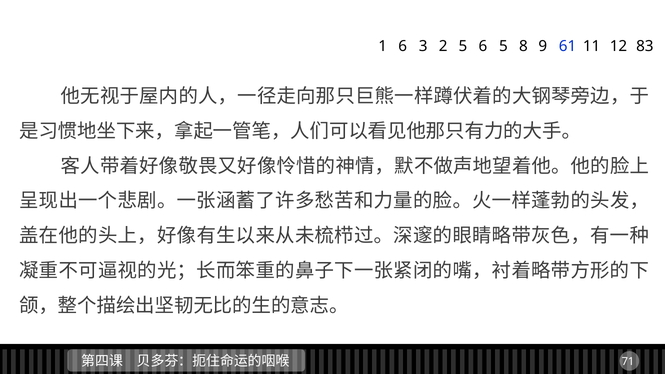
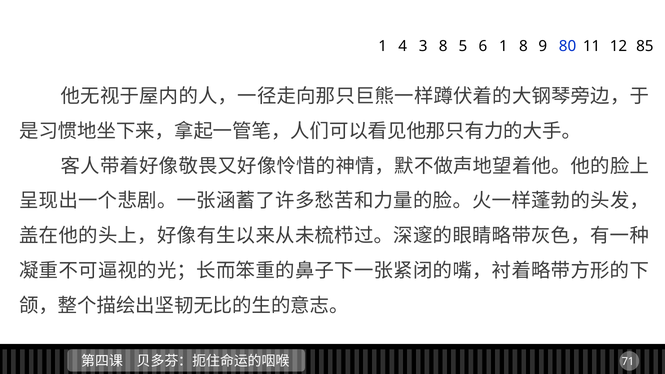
1 6: 6 -> 4
3 2: 2 -> 8
6 5: 5 -> 1
61: 61 -> 80
83: 83 -> 85
